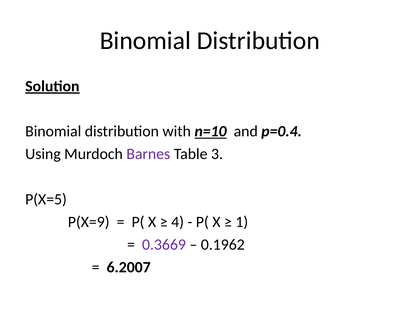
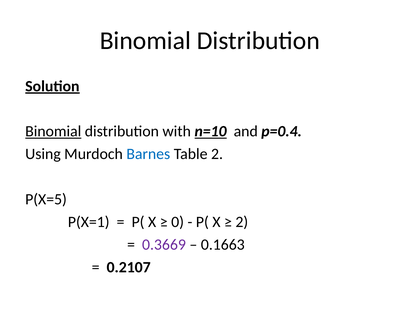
Binomial at (53, 131) underline: none -> present
Barnes colour: purple -> blue
Table 3: 3 -> 2
P(X=9: P(X=9 -> P(X=1
4: 4 -> 0
1 at (242, 222): 1 -> 2
0.1962: 0.1962 -> 0.1663
6.2007: 6.2007 -> 0.2107
